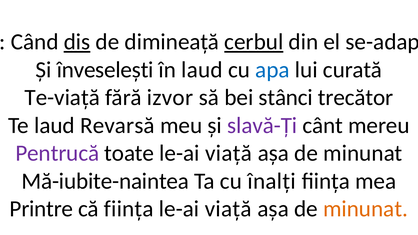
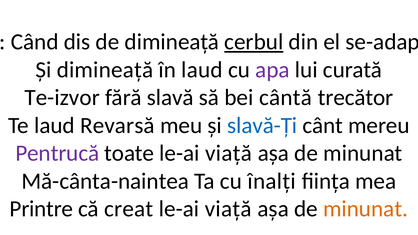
dis underline: present -> none
Și înveselești: înveselești -> dimineață
apa colour: blue -> purple
Te-viață: Te-viață -> Te-izvor
izvor: izvor -> slavă
stânci: stânci -> cântă
slavă-Ți colour: purple -> blue
Mă-iubite-naintea: Mă-iubite-naintea -> Mă-cânta-naintea
că ființa: ființa -> creat
